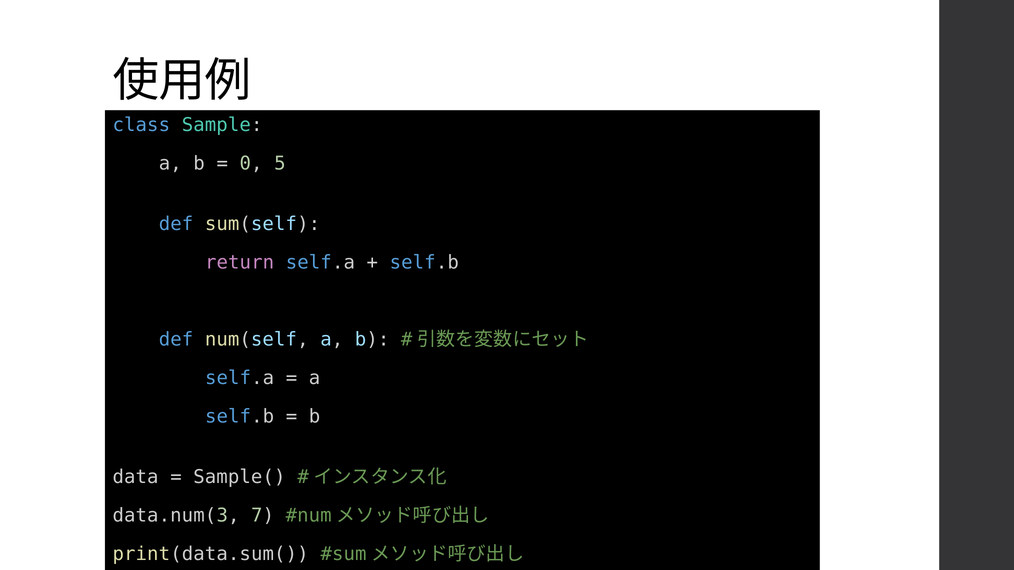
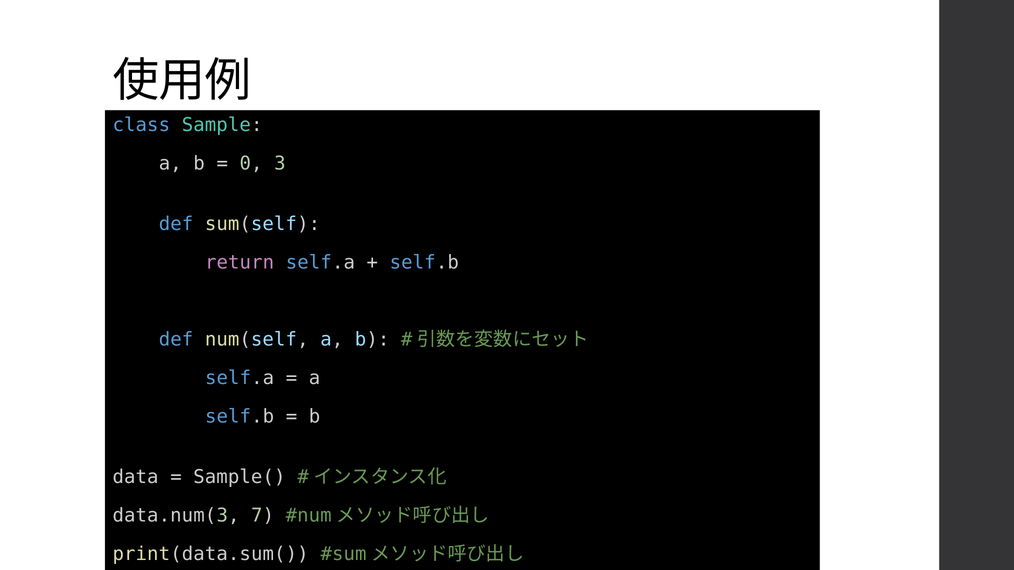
5: 5 -> 3
